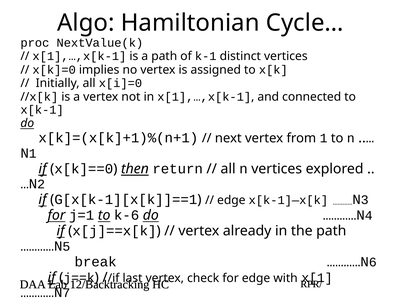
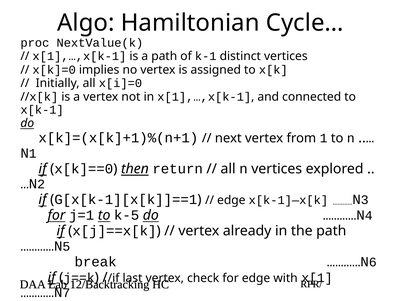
k-6: k-6 -> k-5
